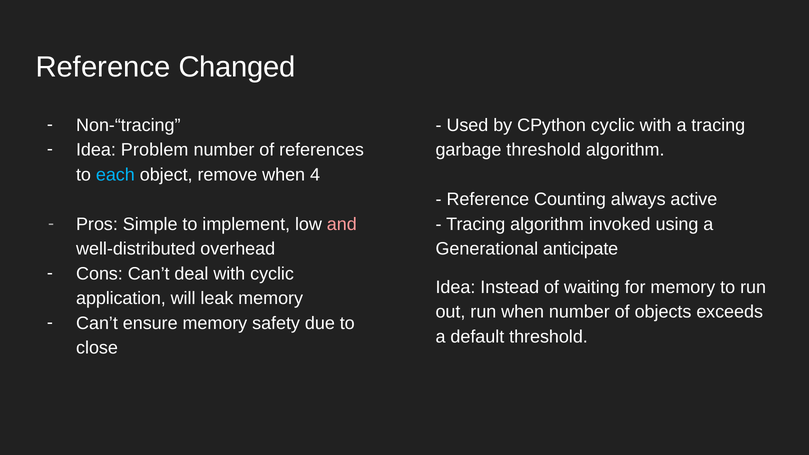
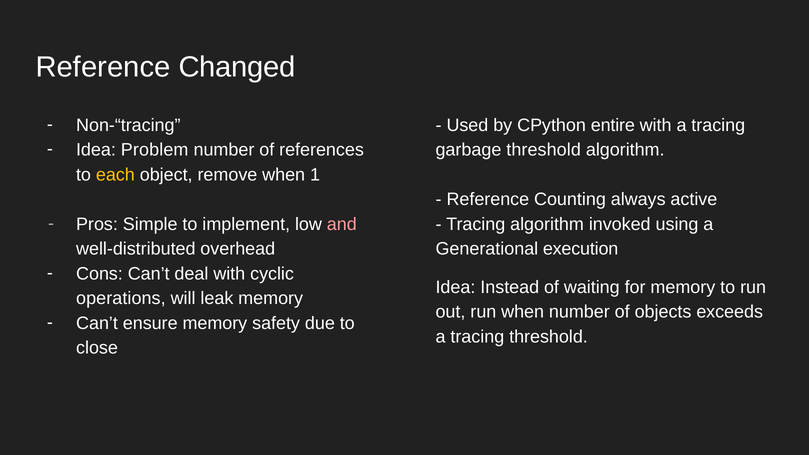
CPython cyclic: cyclic -> entire
each colour: light blue -> yellow
4: 4 -> 1
anticipate: anticipate -> execution
application: application -> operations
default at (477, 337): default -> tracing
